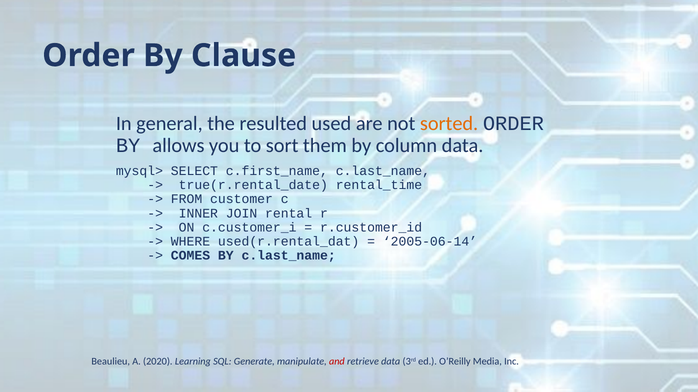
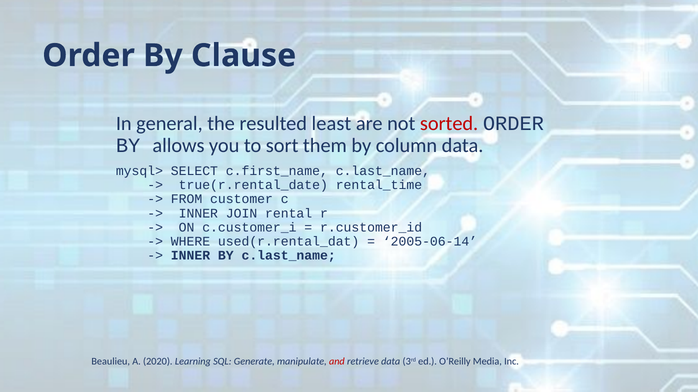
used: used -> least
sorted colour: orange -> red
COMES at (190, 256): COMES -> INNER
